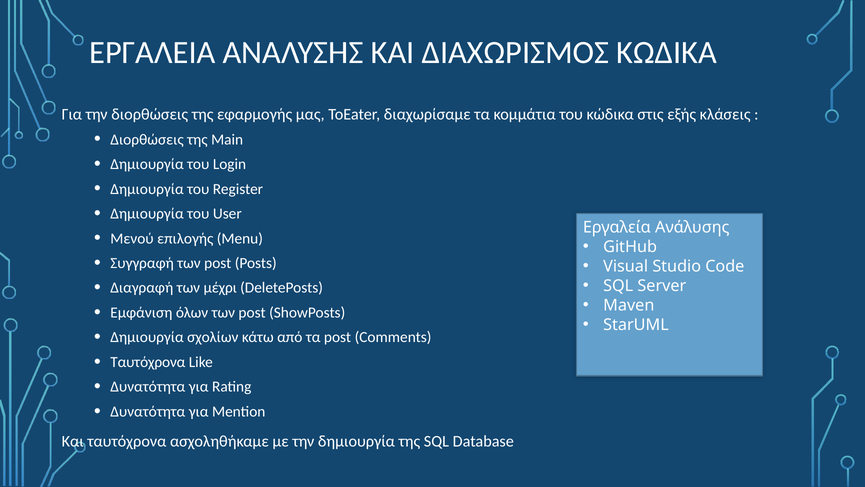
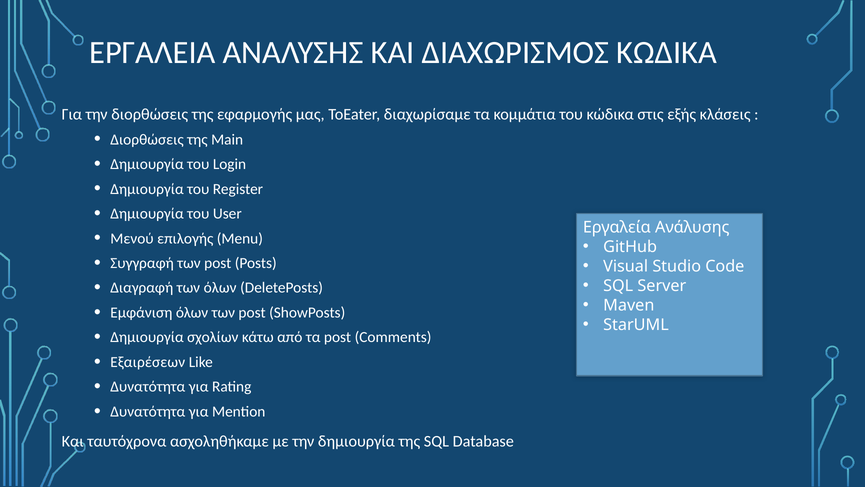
των μέχρι: μέχρι -> όλων
Ταυτόχρονα at (148, 362): Ταυτόχρονα -> Εξαιρέσεων
